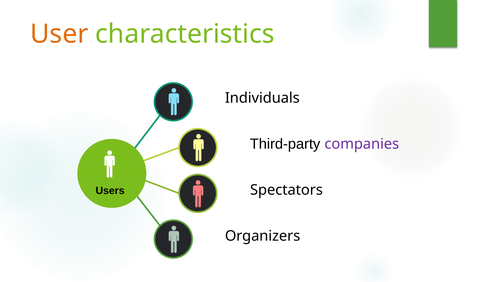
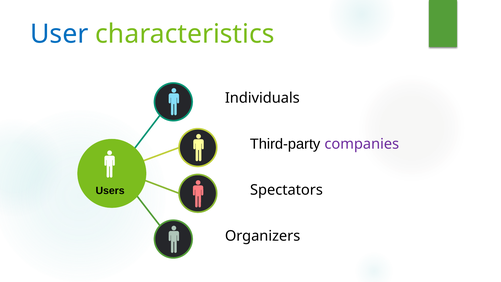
User colour: orange -> blue
